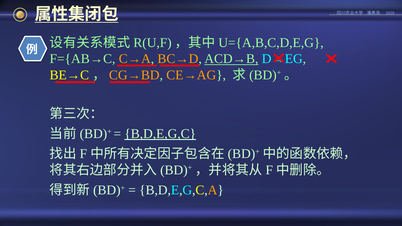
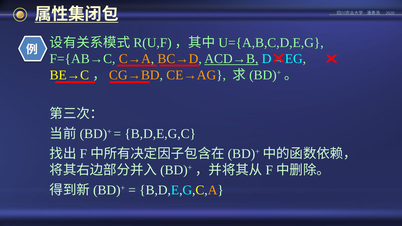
B,D,E,G,C underline: present -> none
